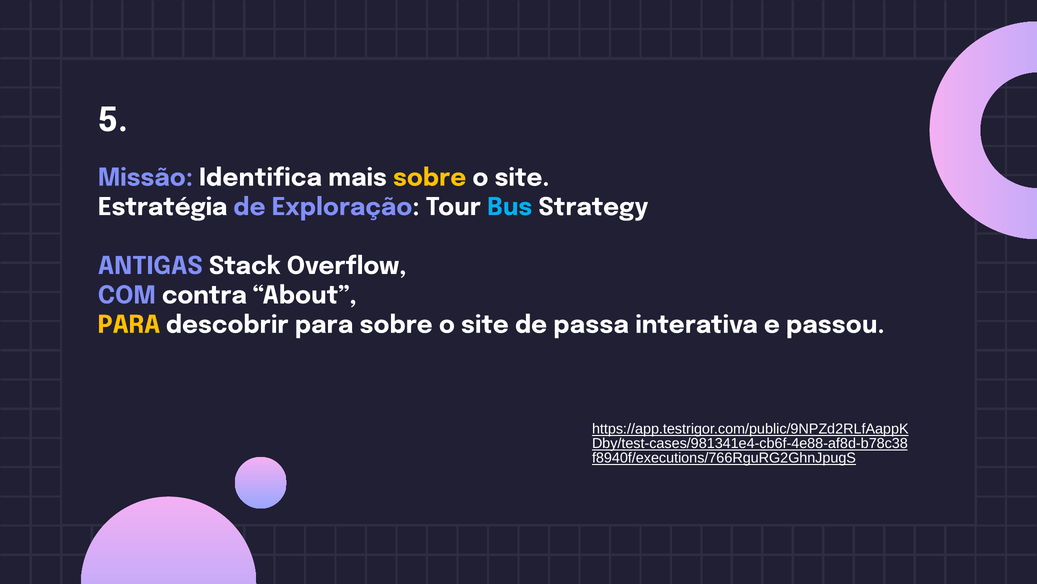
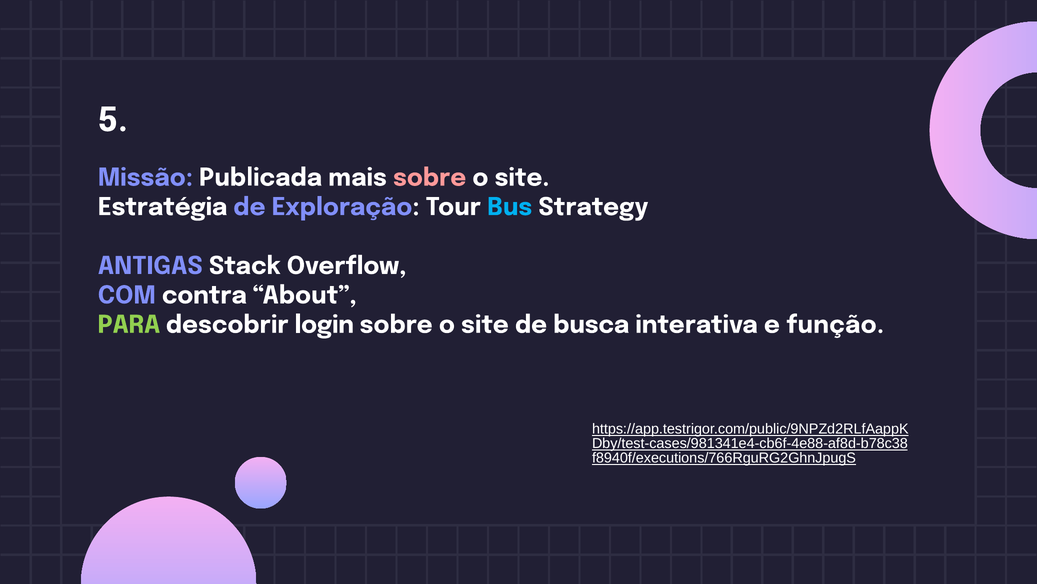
Identifica: Identifica -> Publicada
sobre at (430, 177) colour: yellow -> pink
PARA at (129, 324) colour: yellow -> light green
descobrir para: para -> login
passa: passa -> busca
passou: passou -> função
